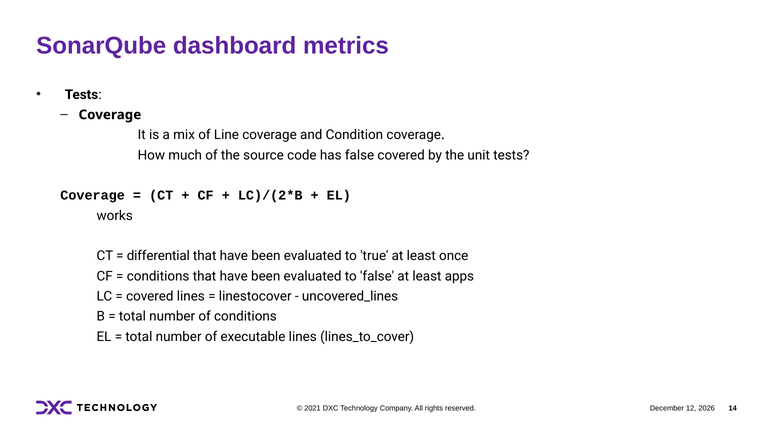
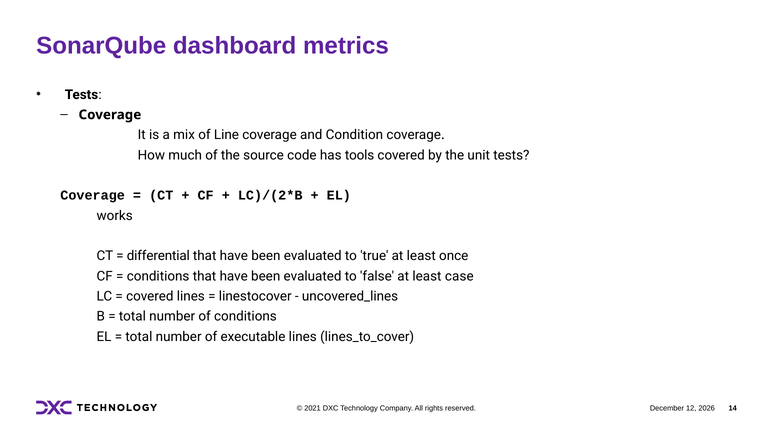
has false: false -> tools
apps: apps -> case
